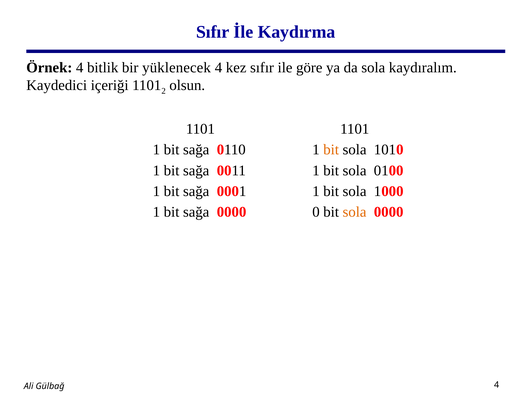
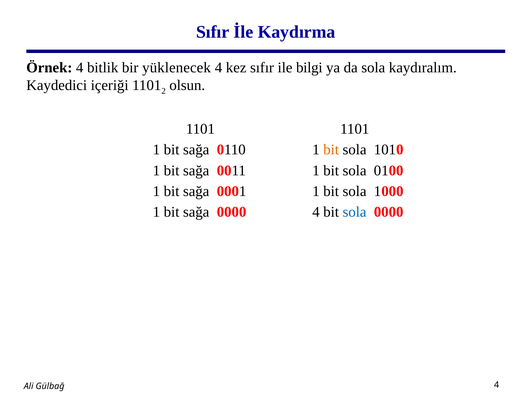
göre: göre -> bilgi
0000 0: 0 -> 4
sola at (355, 212) colour: orange -> blue
